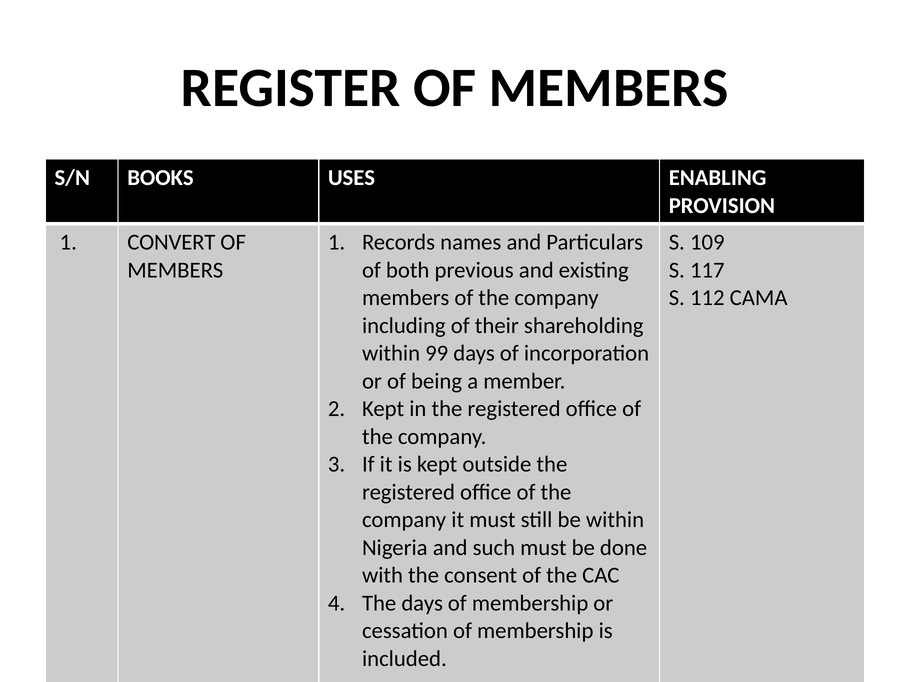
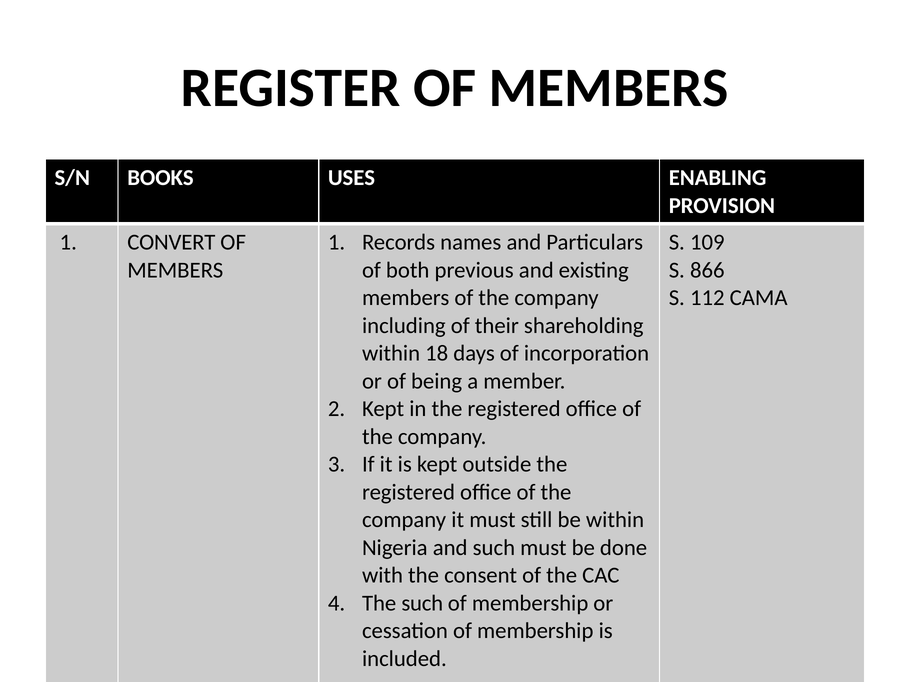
117: 117 -> 866
99: 99 -> 18
The days: days -> such
